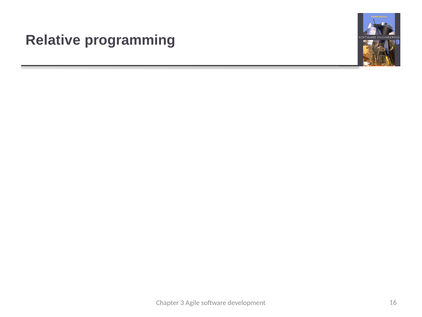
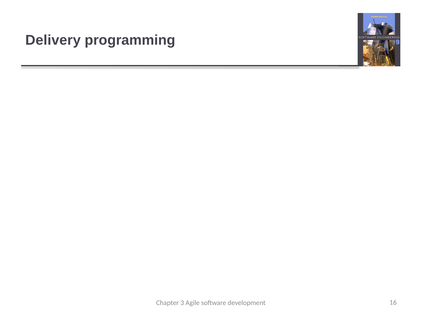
Relative: Relative -> Delivery
